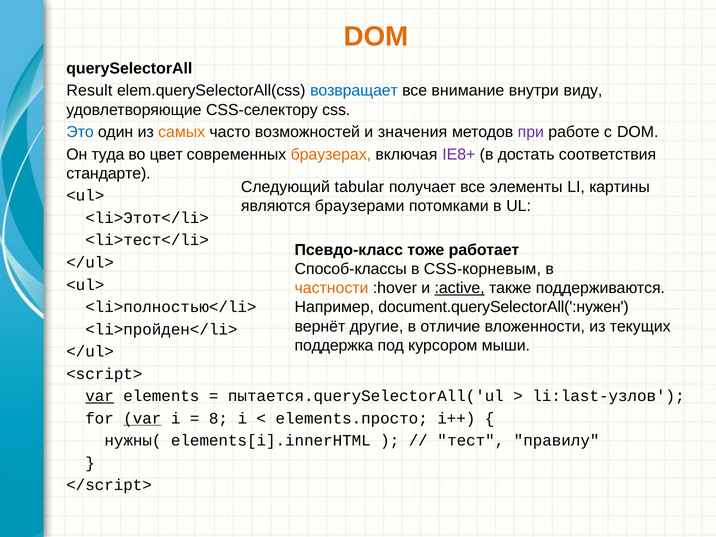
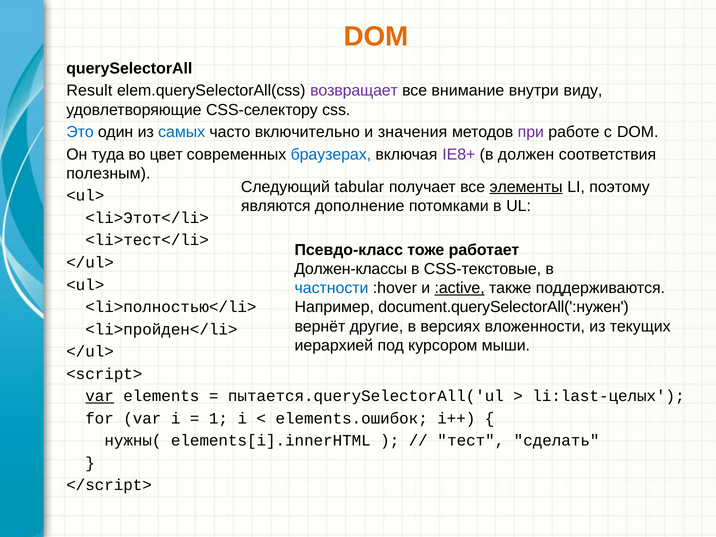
возвращает colour: blue -> purple
самых colour: orange -> blue
возможностей: возможностей -> включительно
браузерах colour: orange -> blue
достать: достать -> должен
стандарте: стандарте -> полезным
элементы underline: none -> present
картины: картины -> поэтому
браузерами: браузерами -> дополнение
Способ-классы: Способ-классы -> Должен-классы
CSS-корневым: CSS-корневым -> CSS-текстовые
частности colour: orange -> blue
отличие: отличие -> версиях
поддержка: поддержка -> иерархией
li:last-узлов: li:last-узлов -> li:last-целых
var at (142, 418) underline: present -> none
8: 8 -> 1
elements.просто: elements.просто -> elements.ошибок
правилу: правилу -> сделать
